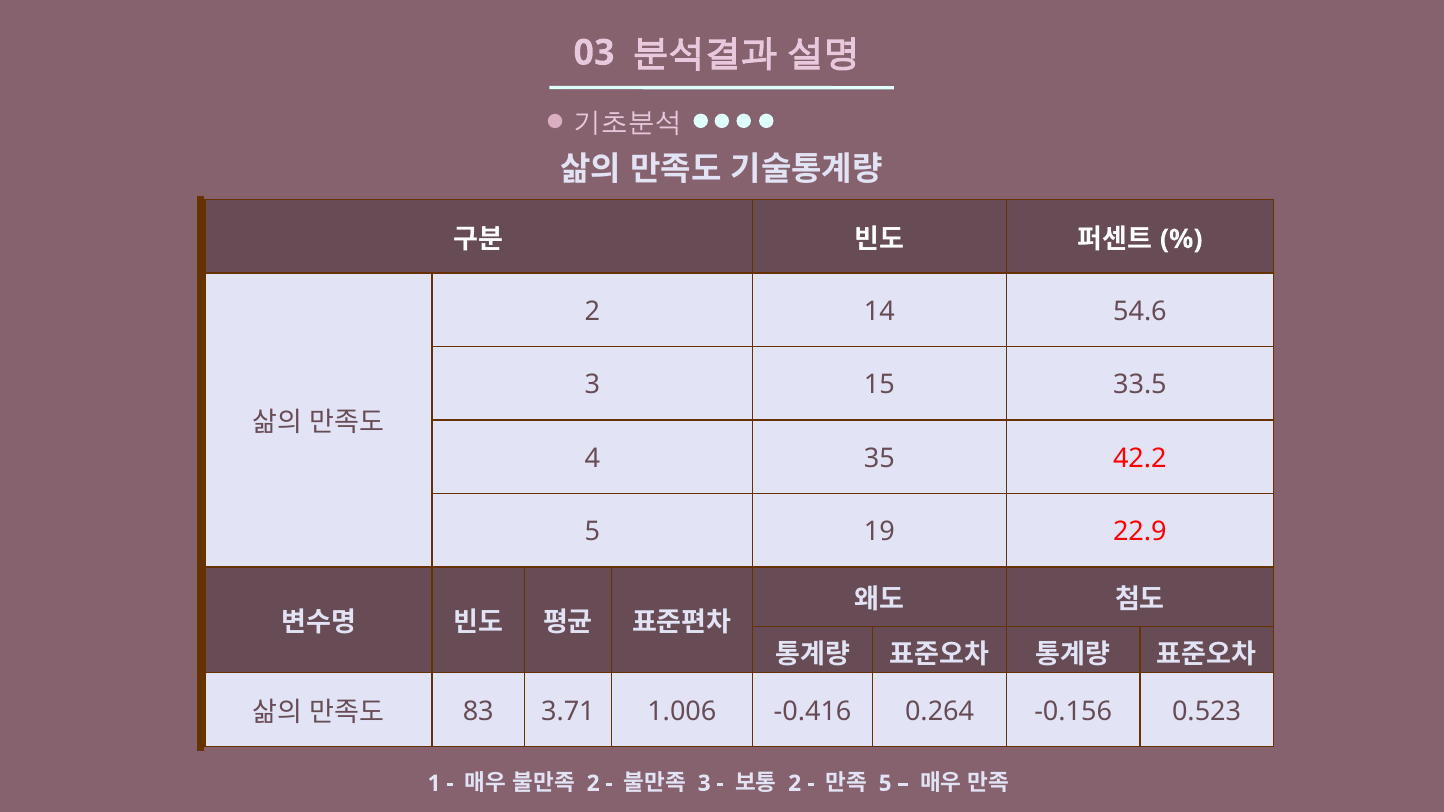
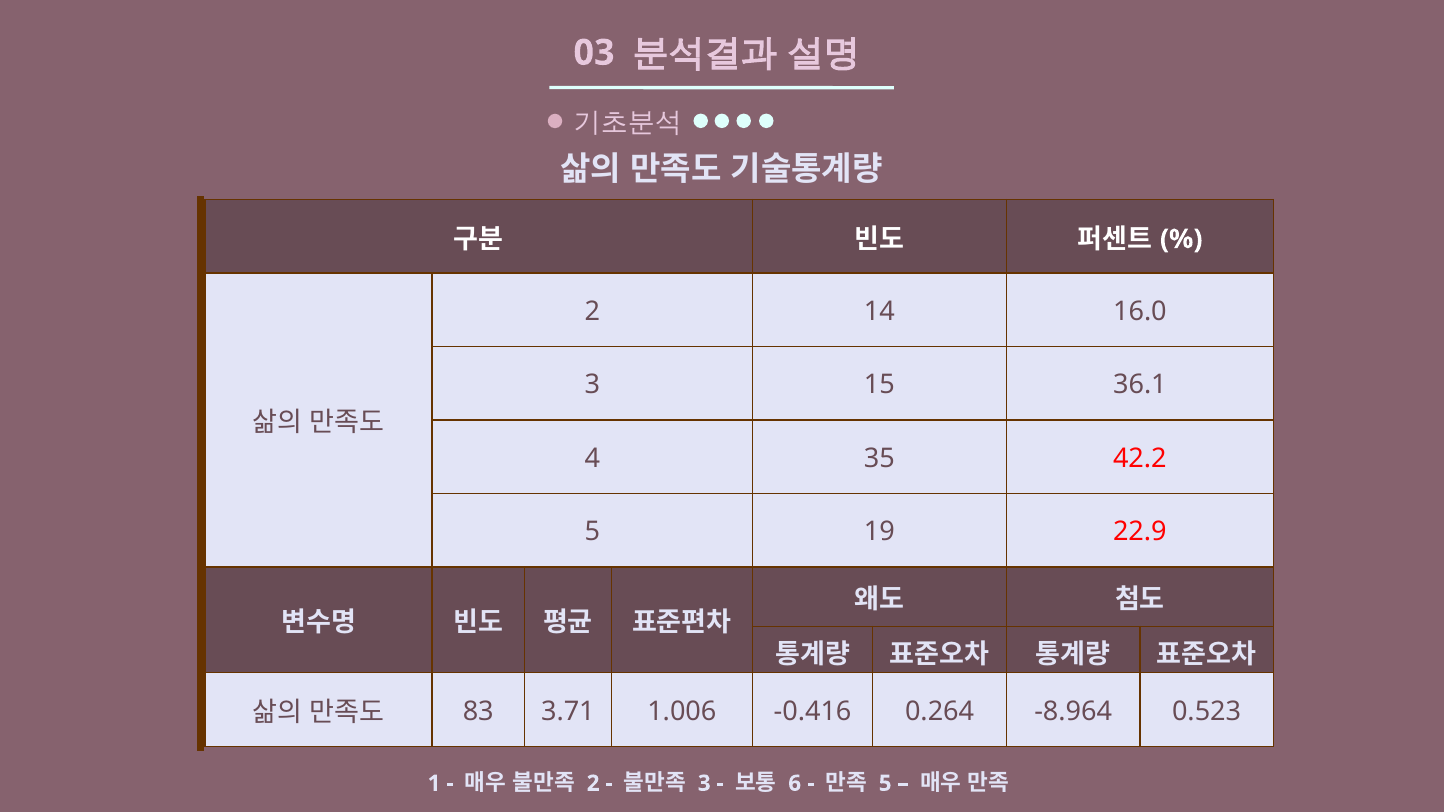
54.6: 54.6 -> 16.0
33.5: 33.5 -> 36.1
-0.156: -0.156 -> -8.964
2 at (795, 784): 2 -> 6
